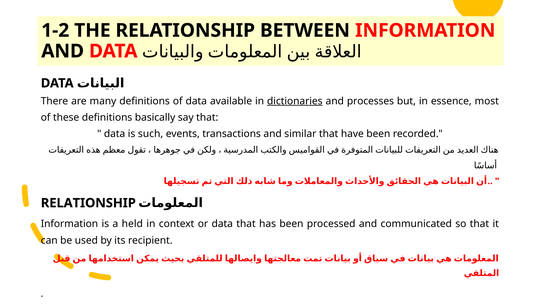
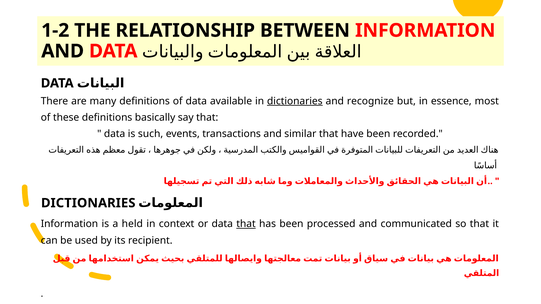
processes: processes -> recognize
RELATIONSHIP at (88, 203): RELATIONSHIP -> DICTIONARIES
that at (246, 224) underline: none -> present
